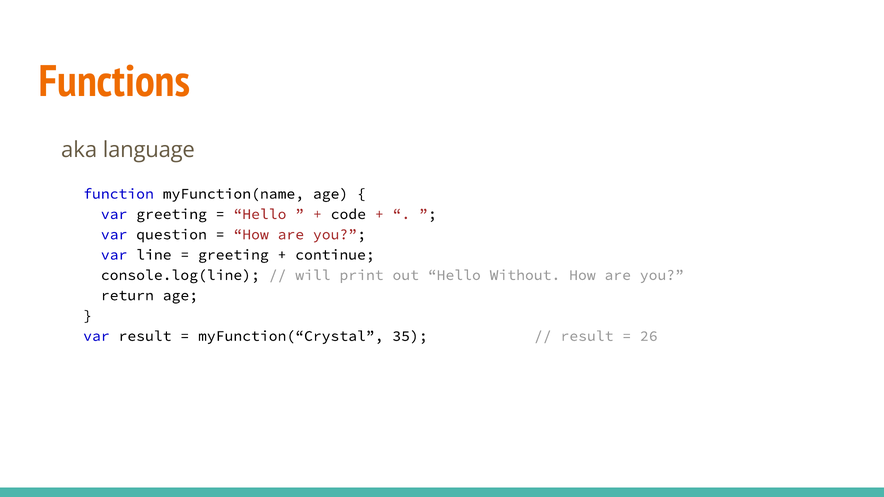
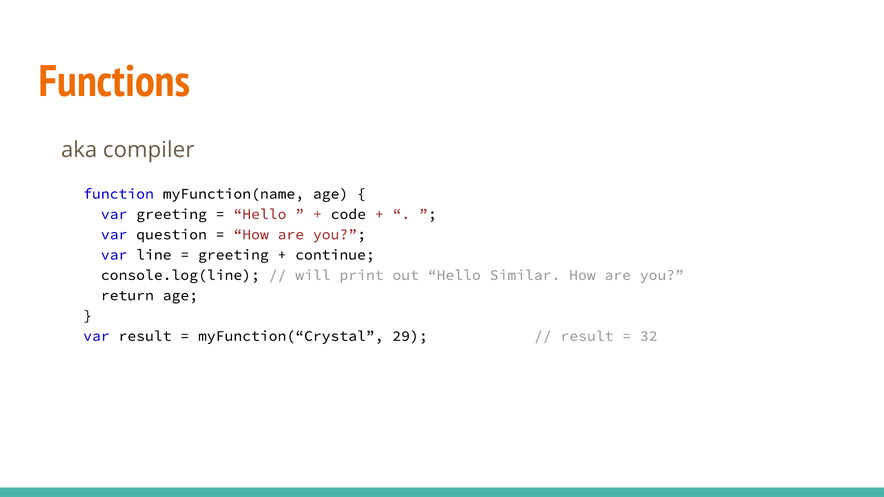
language: language -> compiler
Without: Without -> Similar
35: 35 -> 29
26: 26 -> 32
